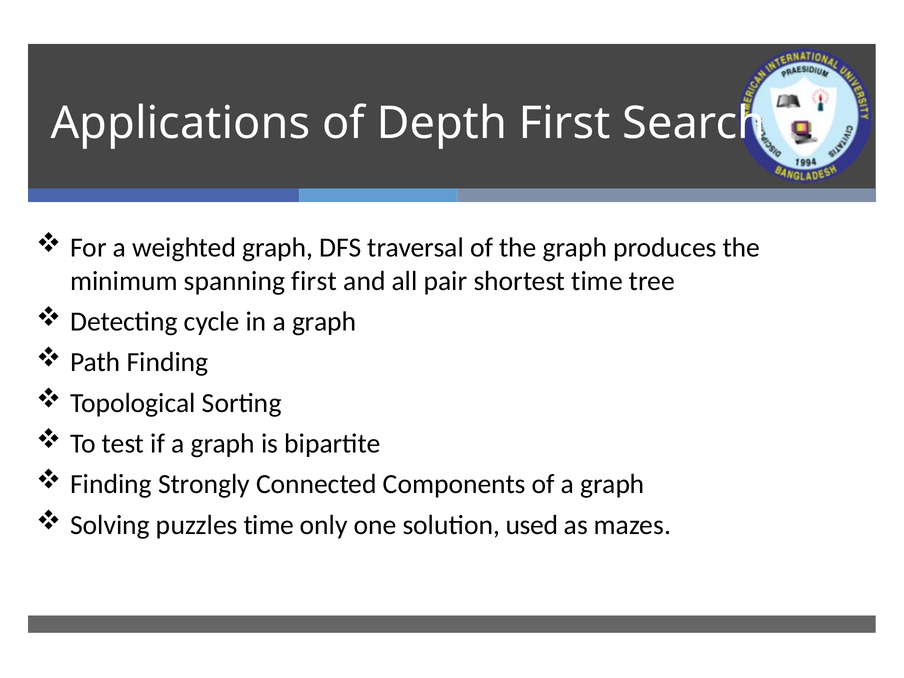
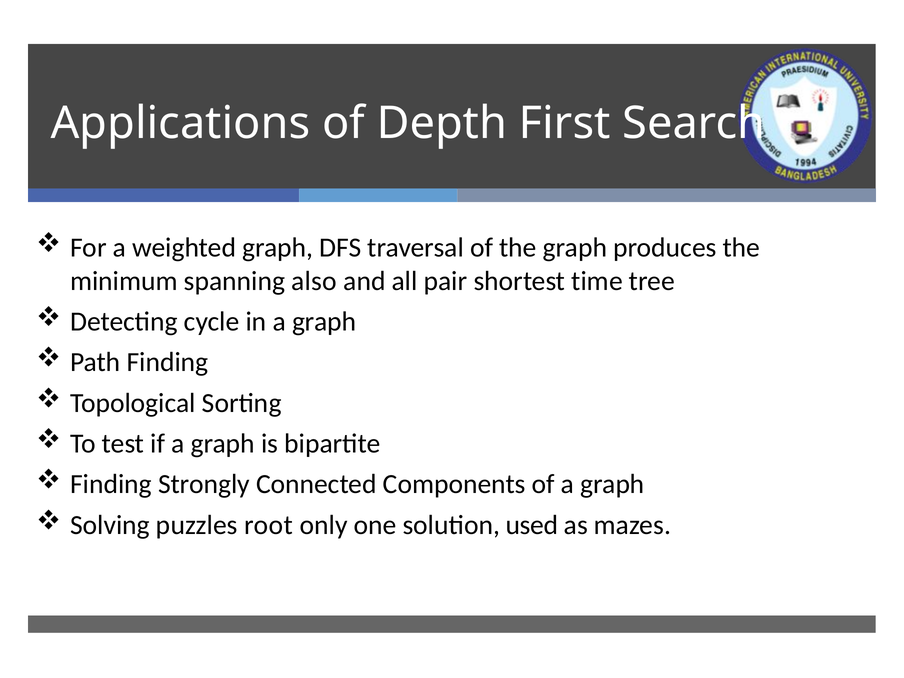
spanning first: first -> also
puzzles time: time -> root
